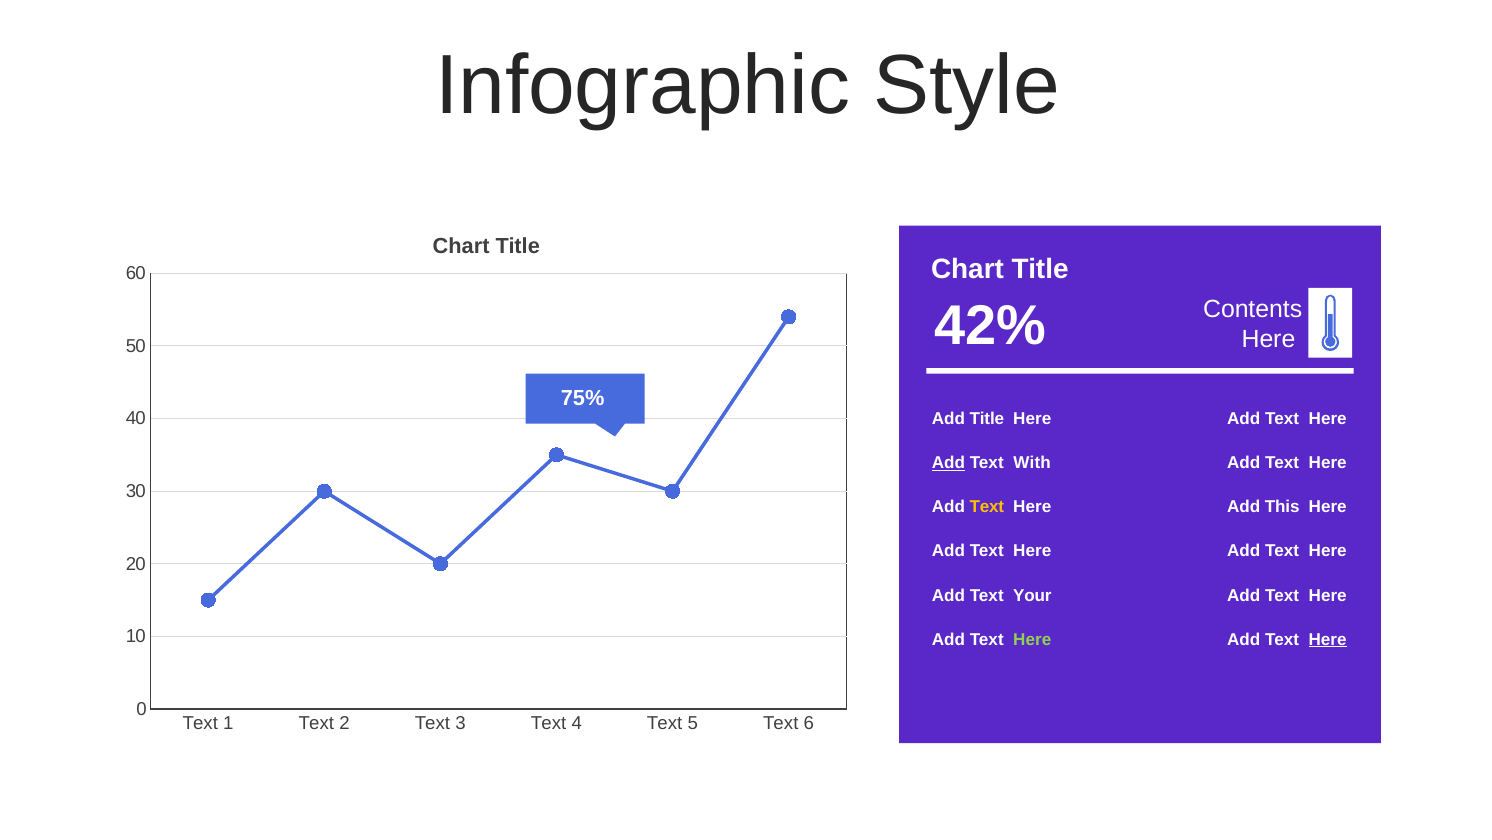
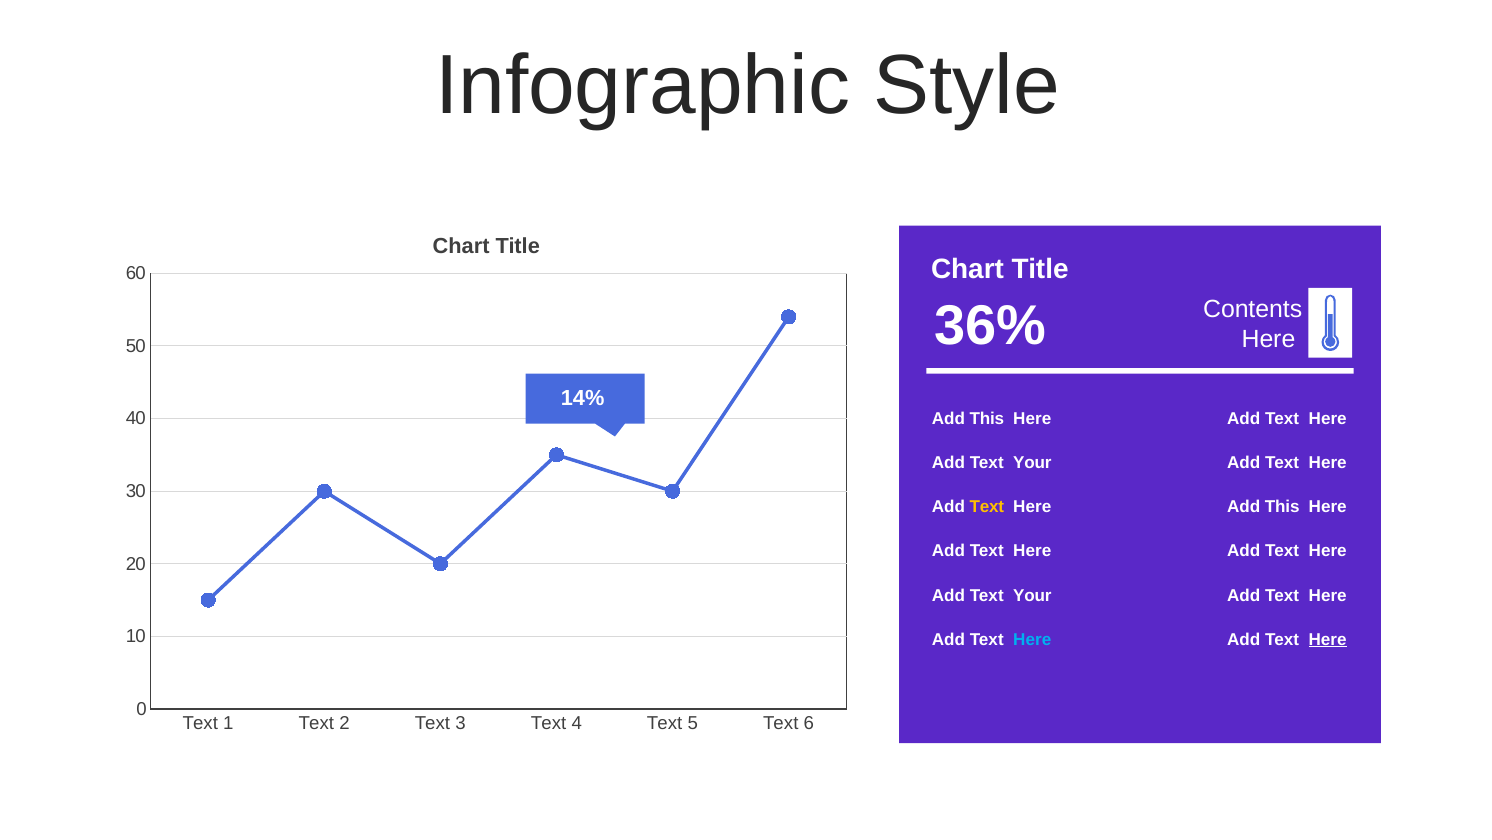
42%: 42% -> 36%
75%: 75% -> 14%
Title at (987, 419): Title -> This
Add at (948, 463) underline: present -> none
With at (1032, 463): With -> Your
Here at (1032, 639) colour: light green -> light blue
